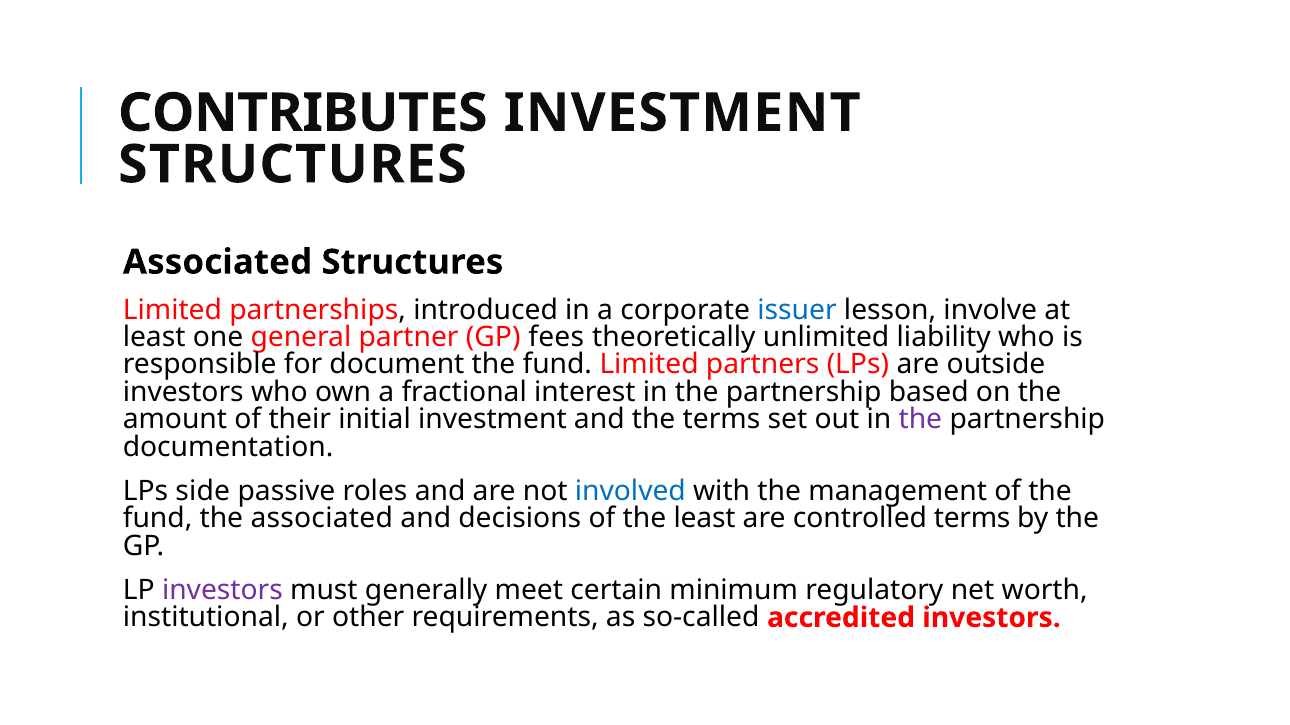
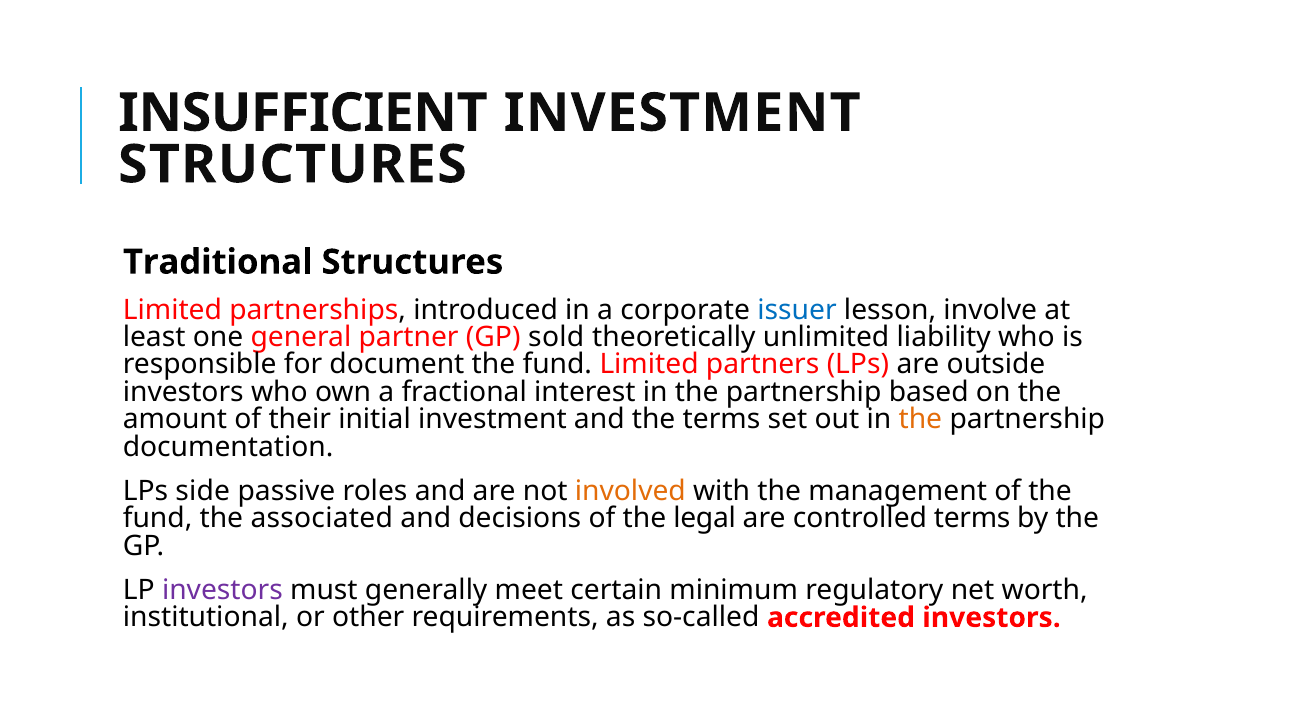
CONTRIBUTES: CONTRIBUTES -> INSUFFICIENT
Associated at (218, 262): Associated -> Traditional
fees: fees -> sold
the at (920, 420) colour: purple -> orange
involved colour: blue -> orange
the least: least -> legal
